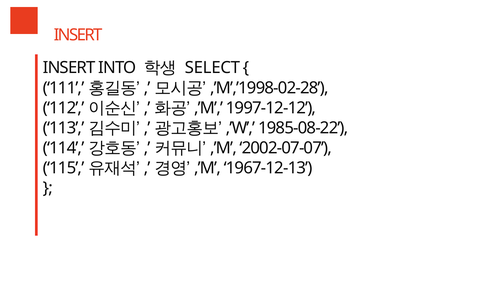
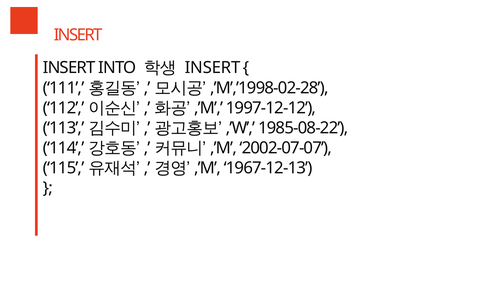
SELECT at (212, 68): SELECT -> INSERT
